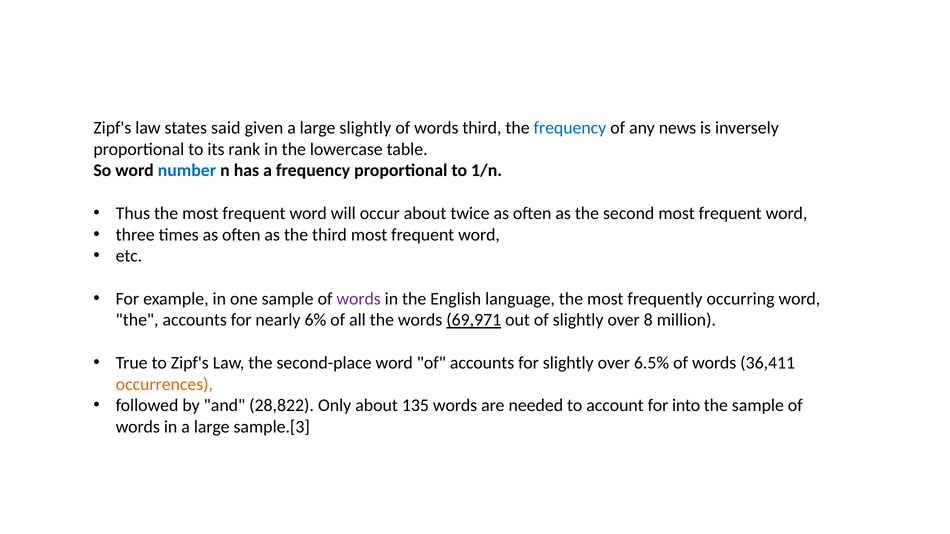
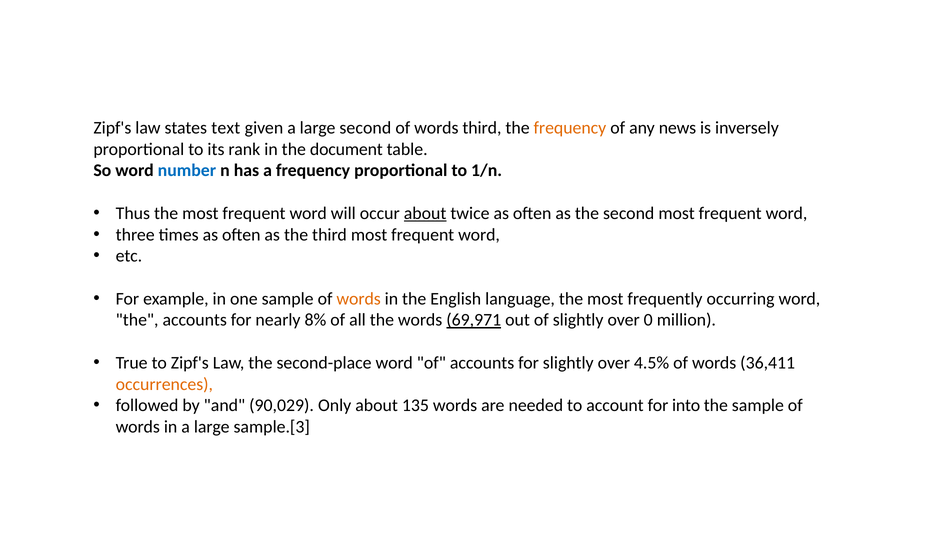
said: said -> text
large slightly: slightly -> second
frequency at (570, 128) colour: blue -> orange
lowercase: lowercase -> document
about at (425, 213) underline: none -> present
words at (359, 299) colour: purple -> orange
6%: 6% -> 8%
8: 8 -> 0
6.5%: 6.5% -> 4.5%
28,822: 28,822 -> 90,029
